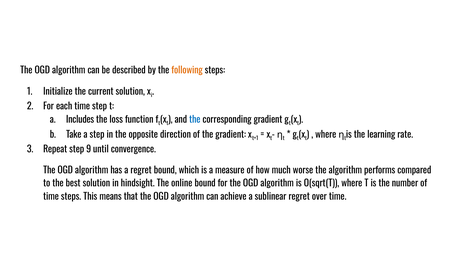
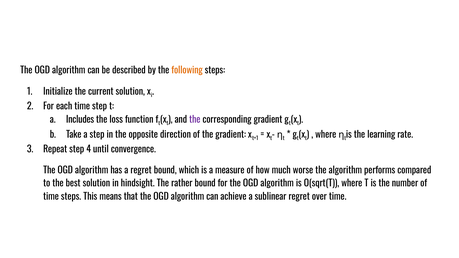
the at (195, 120) colour: blue -> purple
9: 9 -> 4
online: online -> rather
